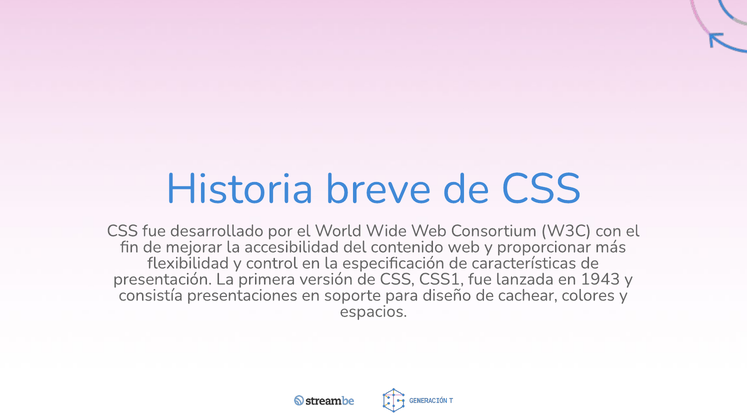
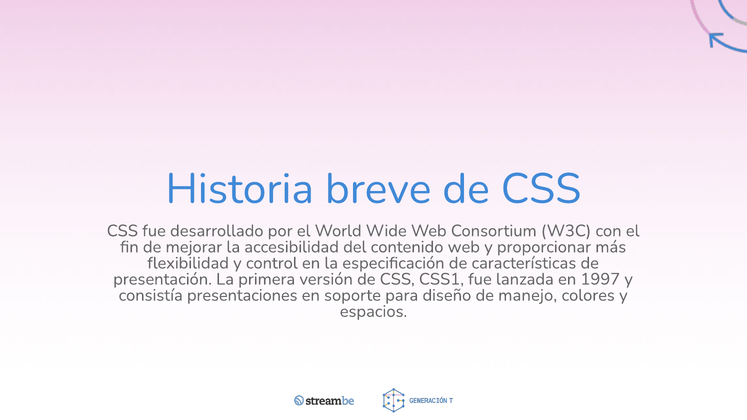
1943: 1943 -> 1997
cachear: cachear -> manejo
